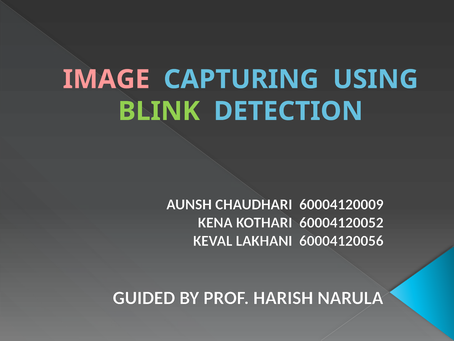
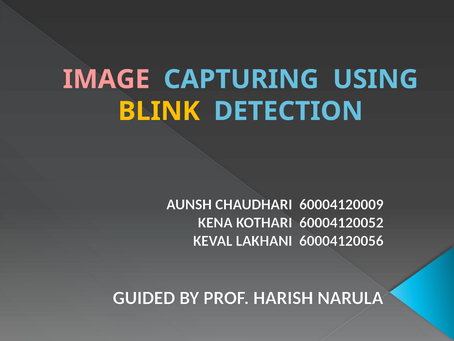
BLINK colour: light green -> yellow
